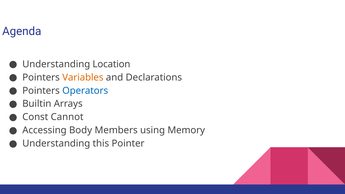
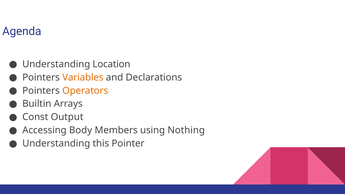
Operators colour: blue -> orange
Cannot: Cannot -> Output
Memory: Memory -> Nothing
